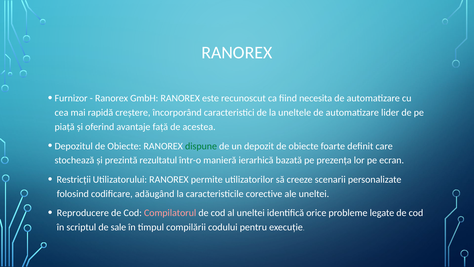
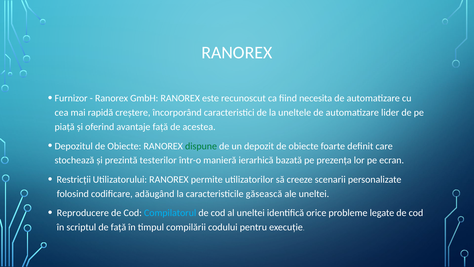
rezultatul: rezultatul -> testerilor
corective: corective -> găsească
Compilatorul colour: pink -> light blue
de sale: sale -> față
